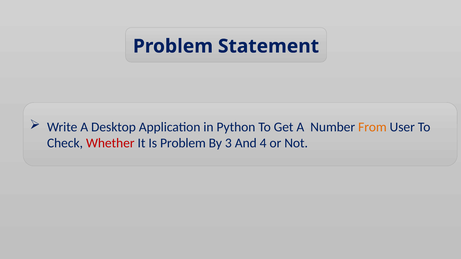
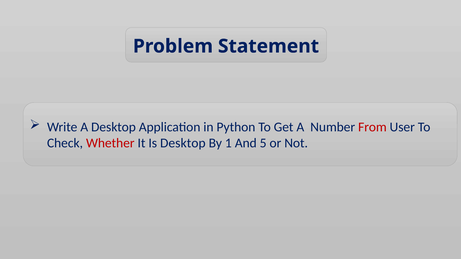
From colour: orange -> red
Is Problem: Problem -> Desktop
3: 3 -> 1
4: 4 -> 5
